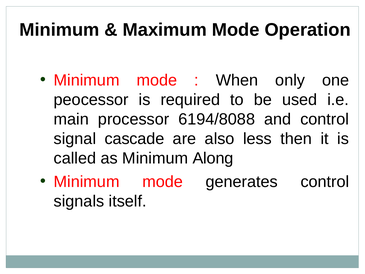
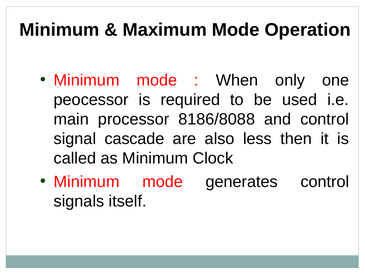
6194/8088: 6194/8088 -> 8186/8088
Along: Along -> Clock
